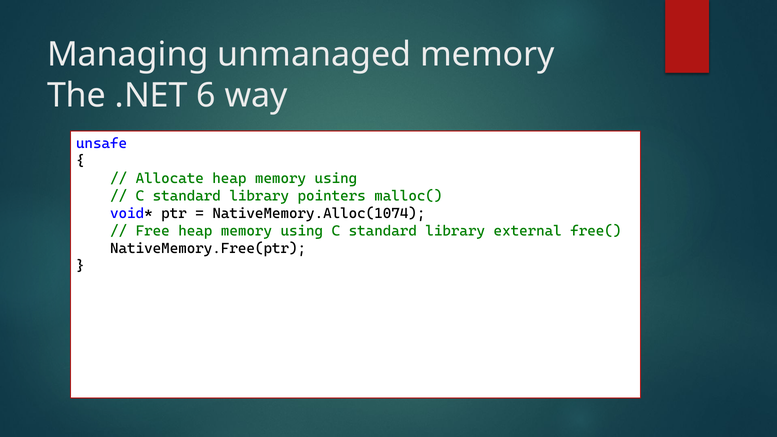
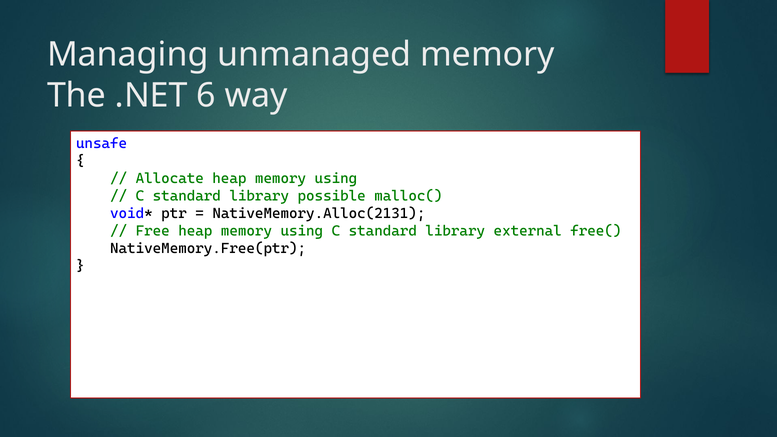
pointers: pointers -> possible
NativeMemory.Alloc(1074: NativeMemory.Alloc(1074 -> NativeMemory.Alloc(2131
